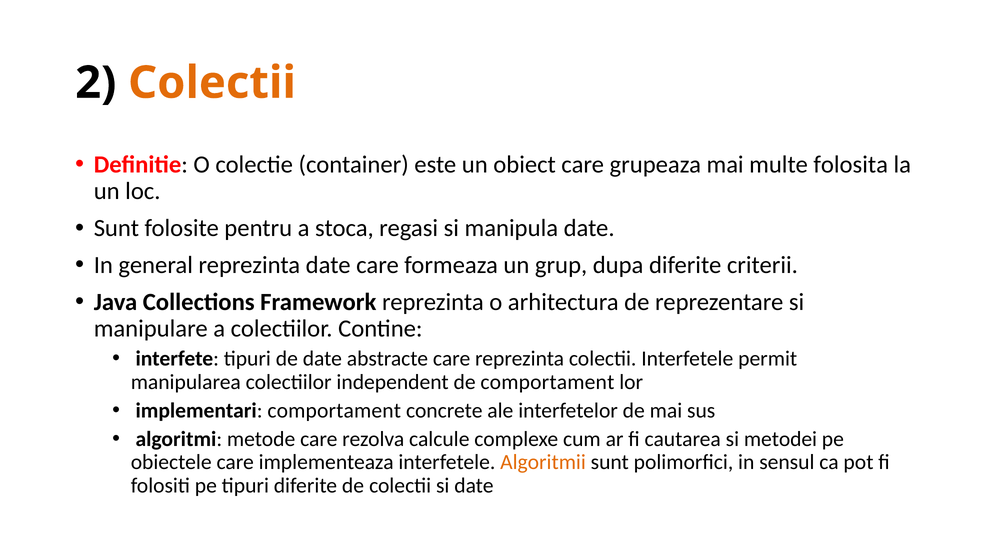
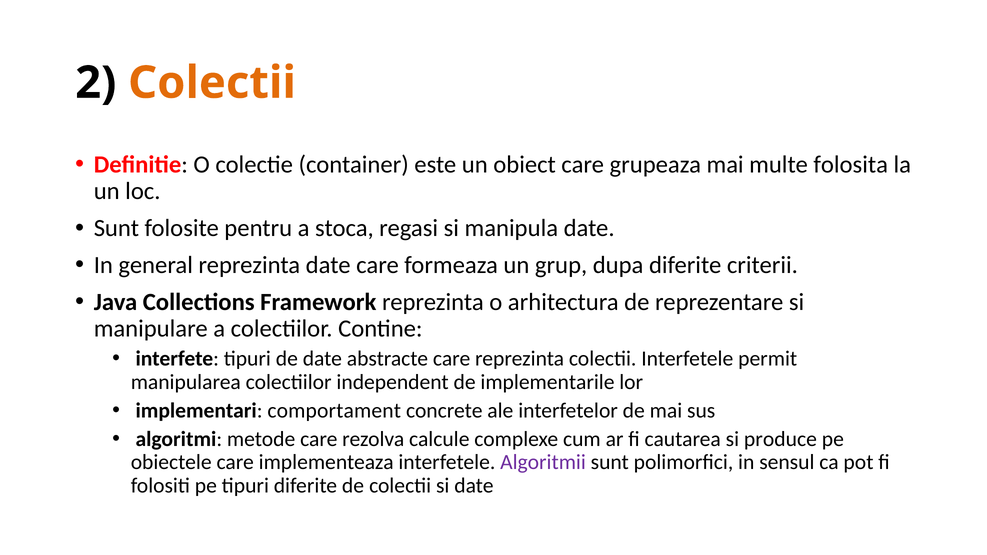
de comportament: comportament -> implementarile
metodei: metodei -> produce
Algoritmii colour: orange -> purple
